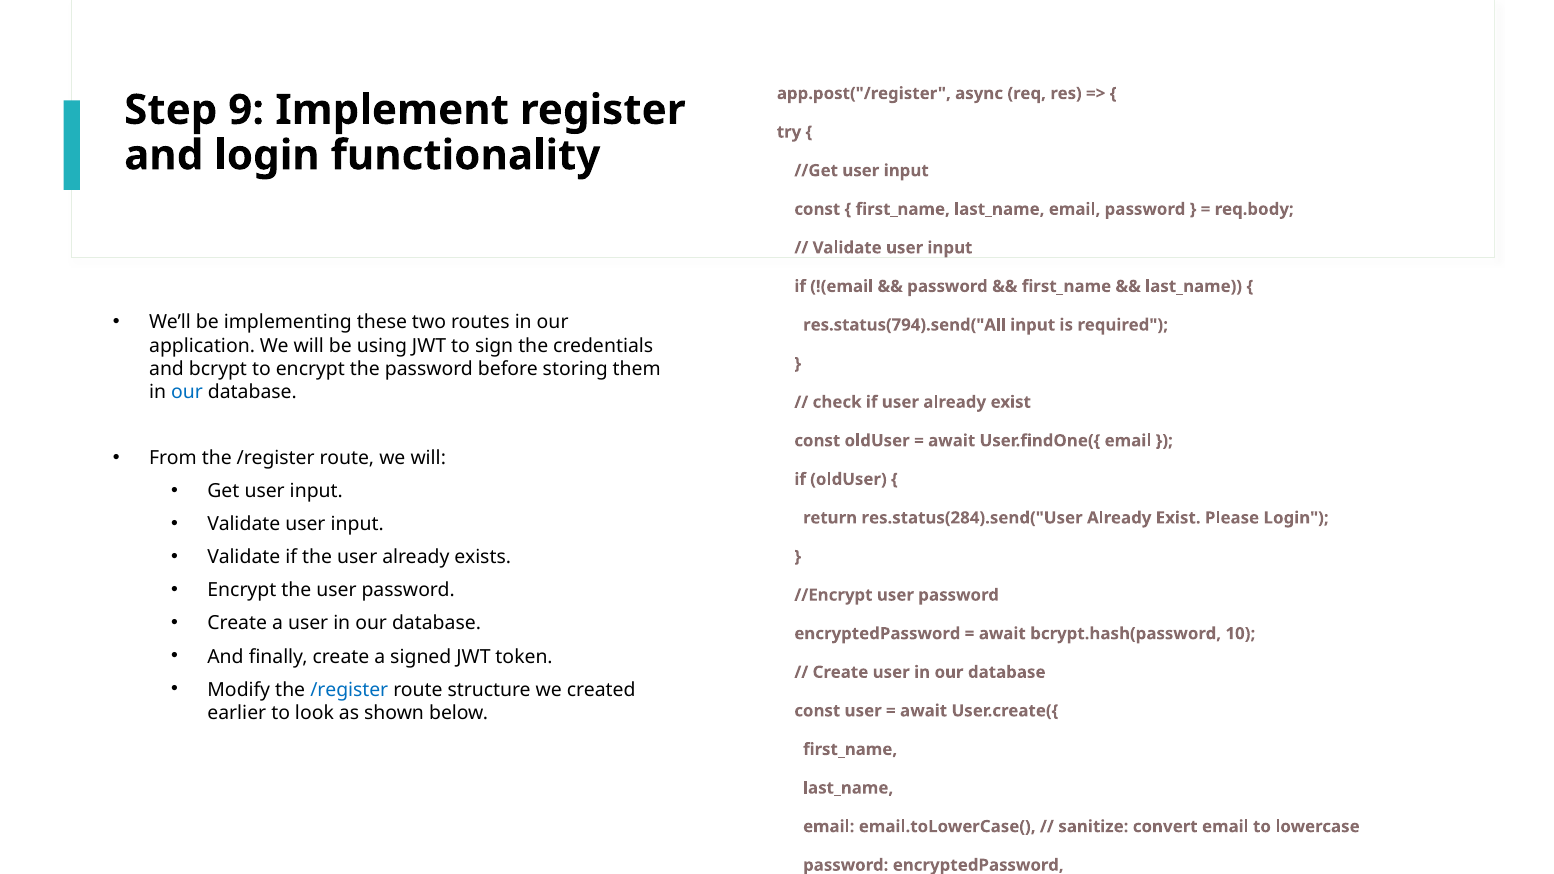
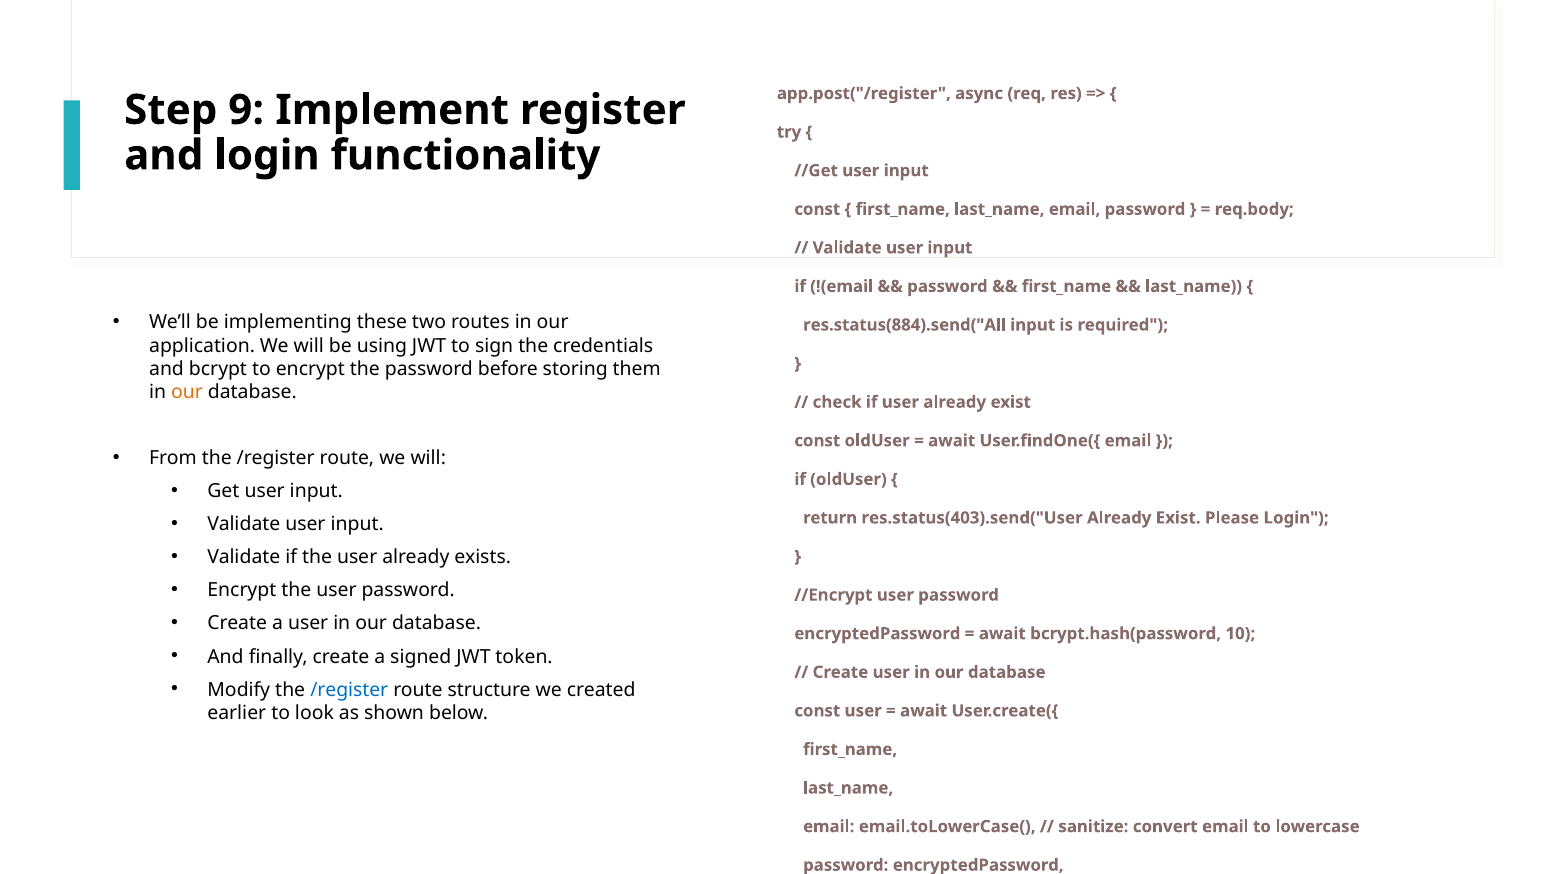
res.status(794).send("All: res.status(794).send("All -> res.status(884).send("All
our at (187, 392) colour: blue -> orange
res.status(284).send("User: res.status(284).send("User -> res.status(403).send("User
